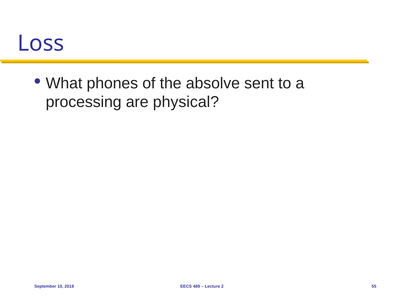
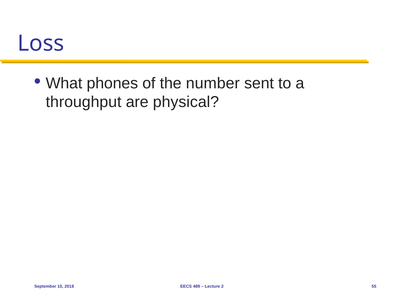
absolve: absolve -> number
processing: processing -> throughput
